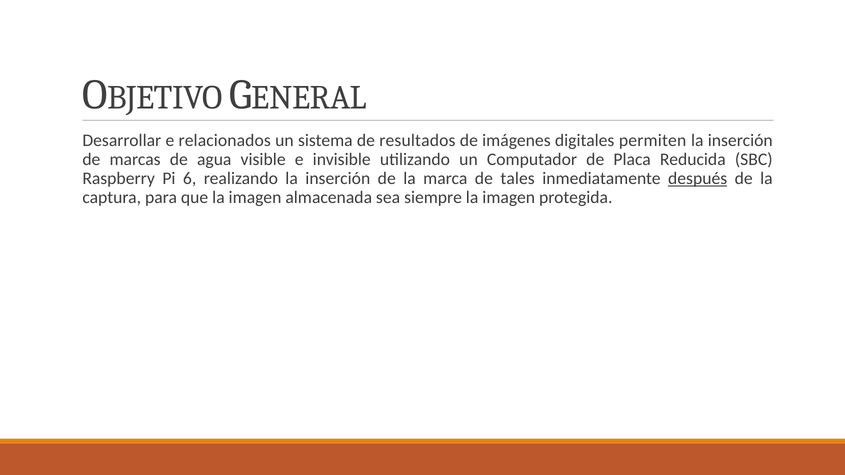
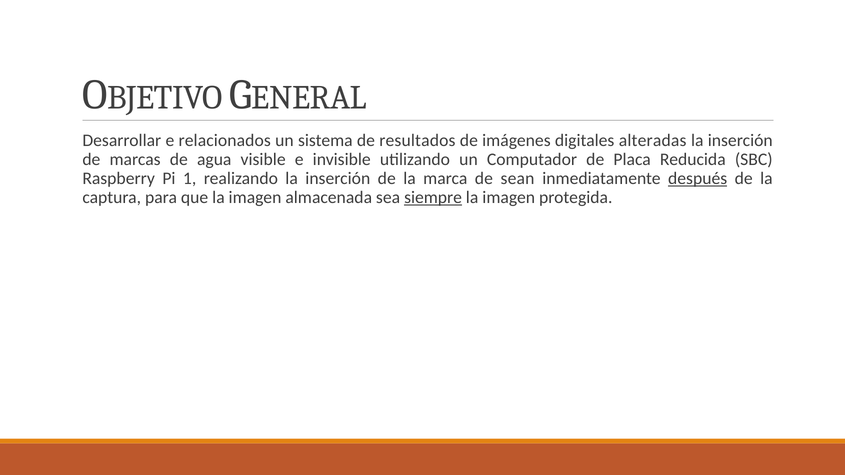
permiten: permiten -> alteradas
6: 6 -> 1
tales: tales -> sean
siempre underline: none -> present
